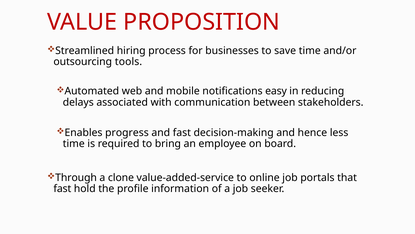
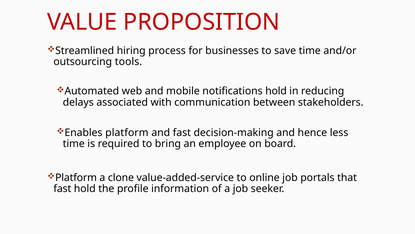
notifications easy: easy -> hold
Enables progress: progress -> platform
Through at (76, 177): Through -> Platform
